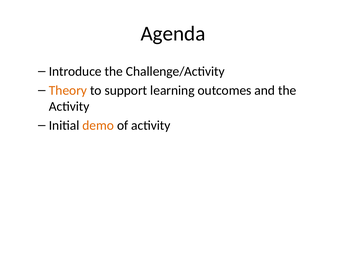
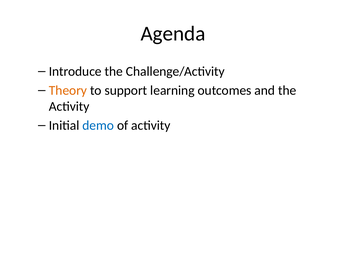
demo colour: orange -> blue
